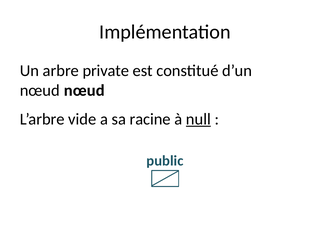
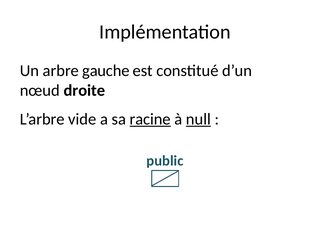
private: private -> gauche
nœud nœud: nœud -> droite
racine underline: none -> present
